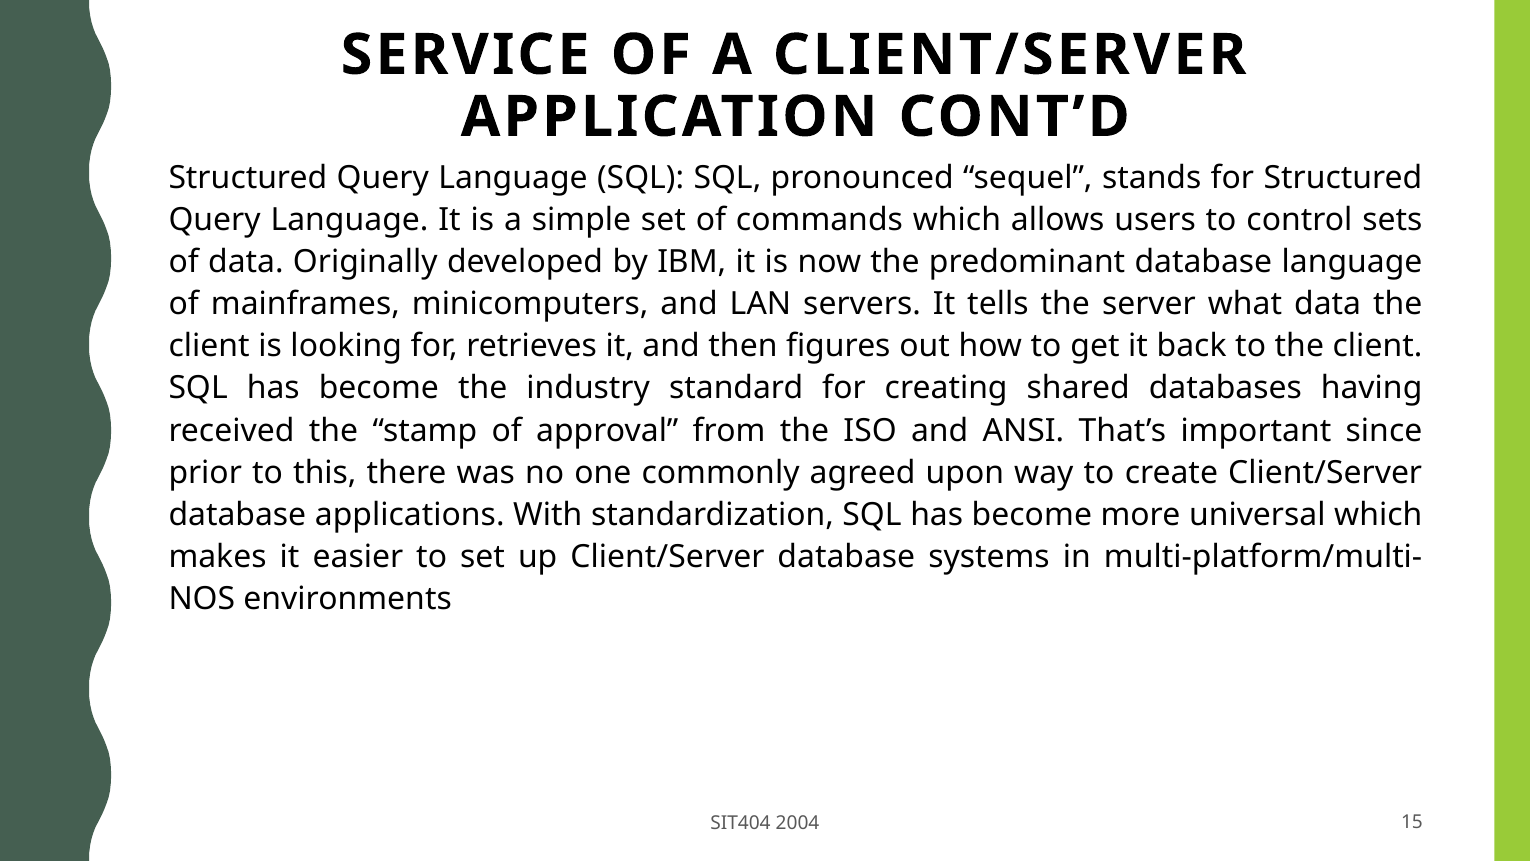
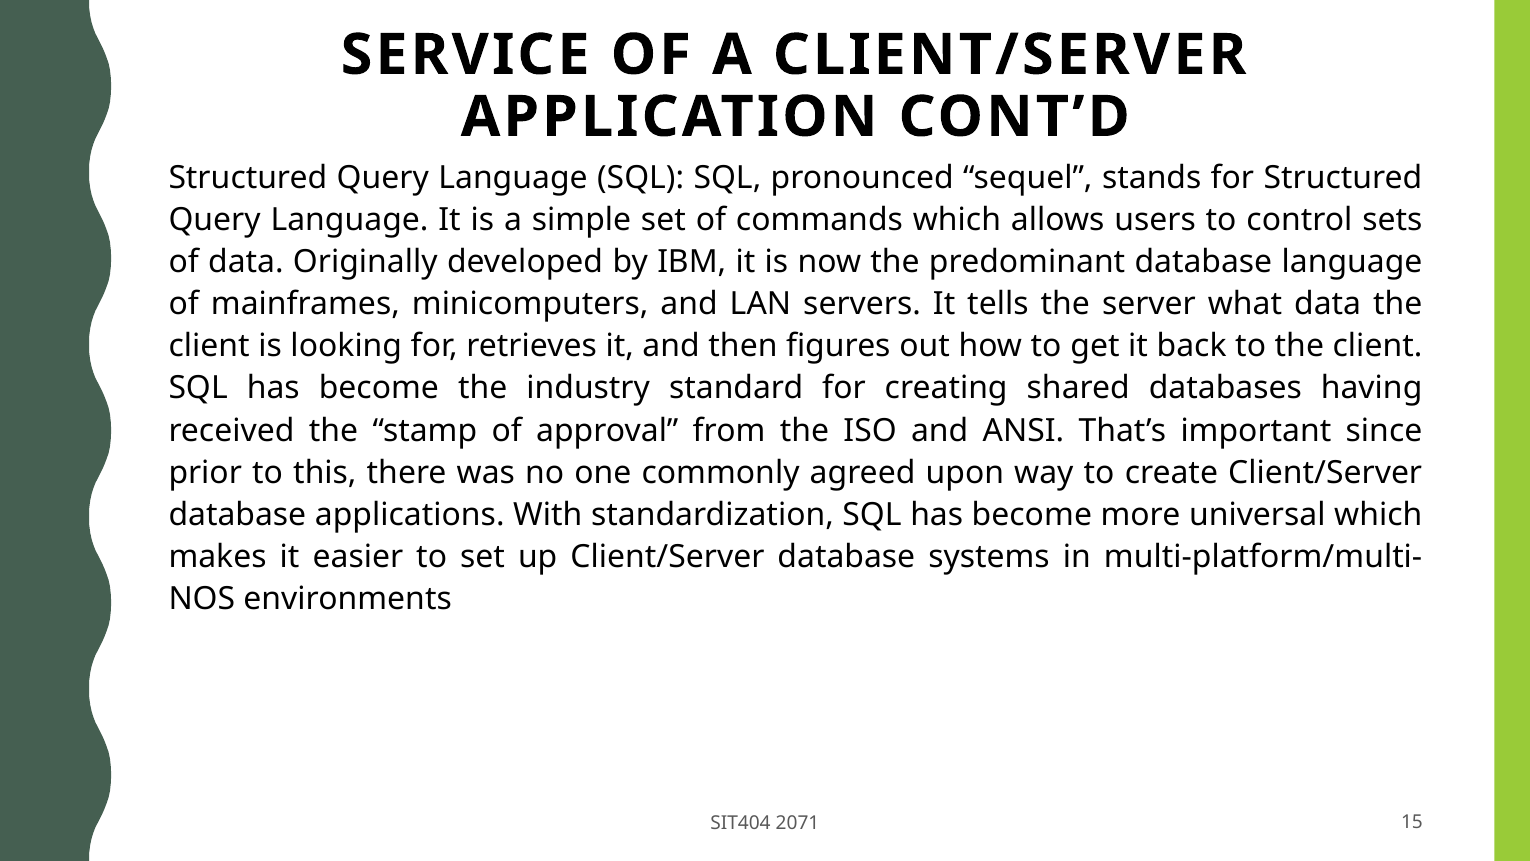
2004: 2004 -> 2071
